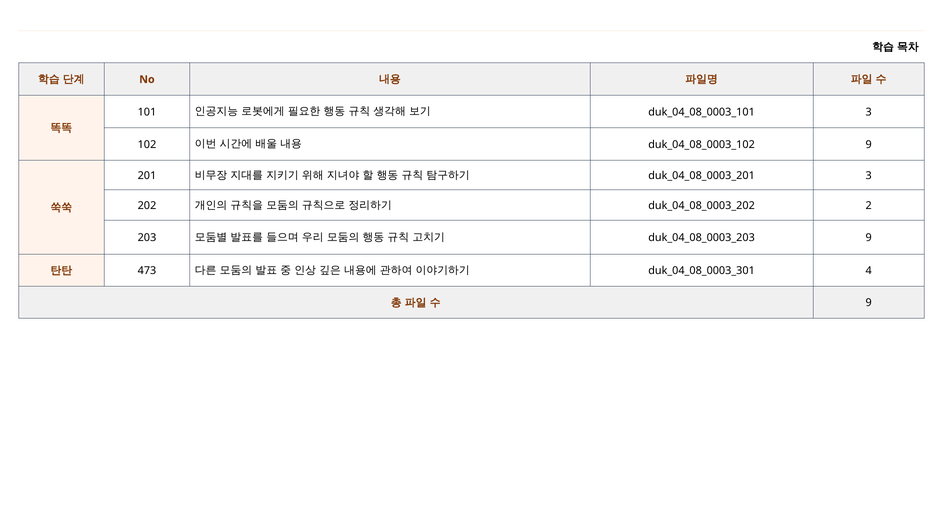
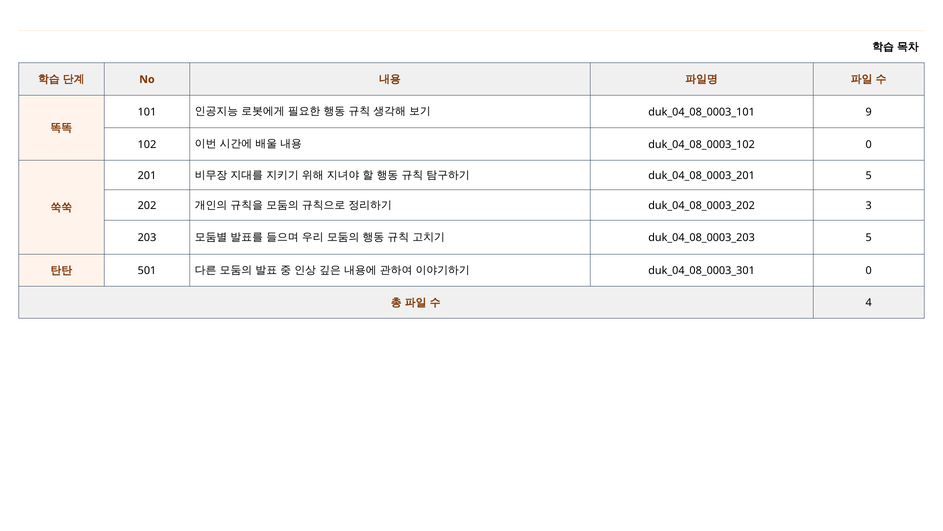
3 at (869, 112): 3 -> 9
9 at (869, 144): 9 -> 0
3 at (869, 175): 3 -> 5
2: 2 -> 3
9 at (869, 238): 9 -> 5
473: 473 -> 501
4 at (869, 270): 4 -> 0
9 at (869, 303): 9 -> 4
